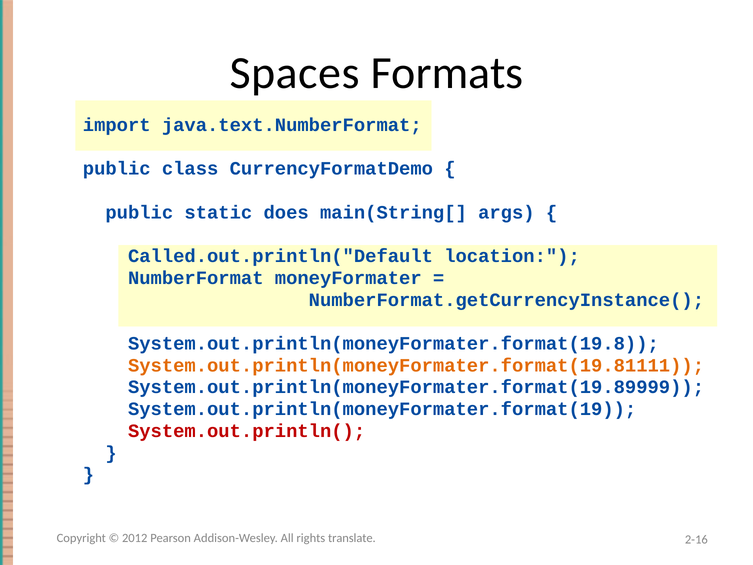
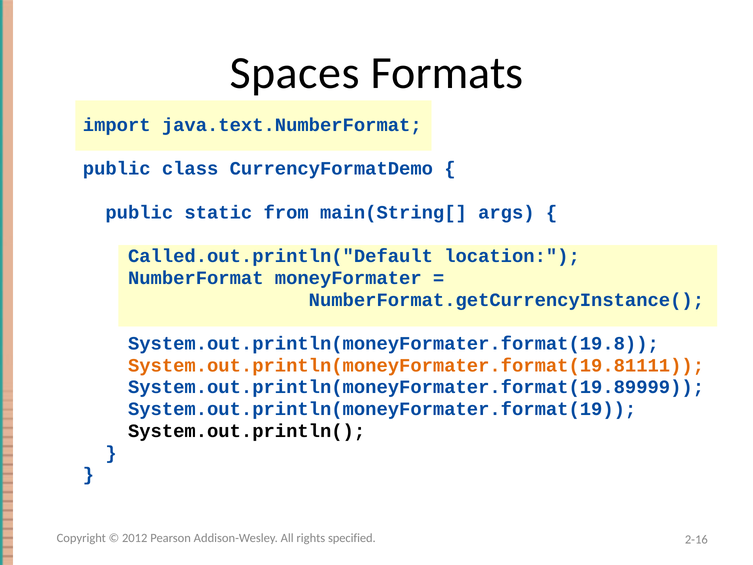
does: does -> from
System.out.println( colour: red -> black
translate: translate -> specified
